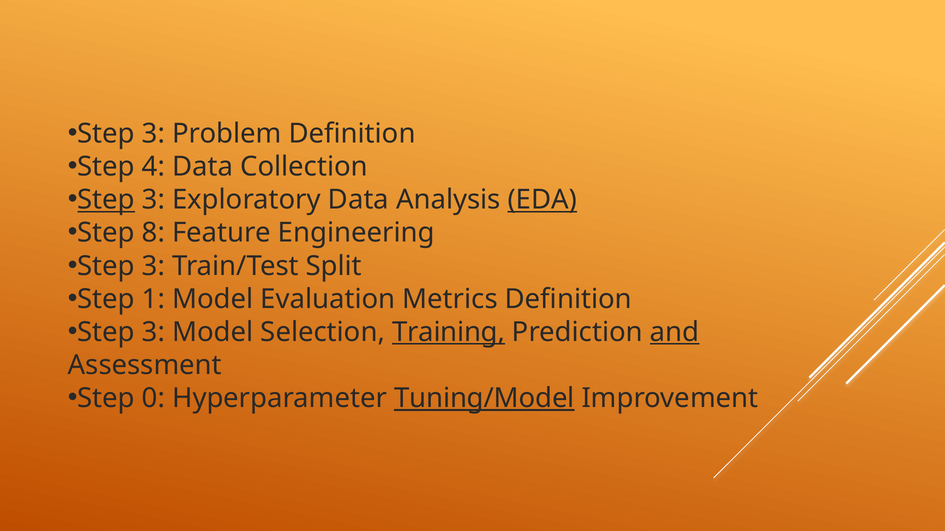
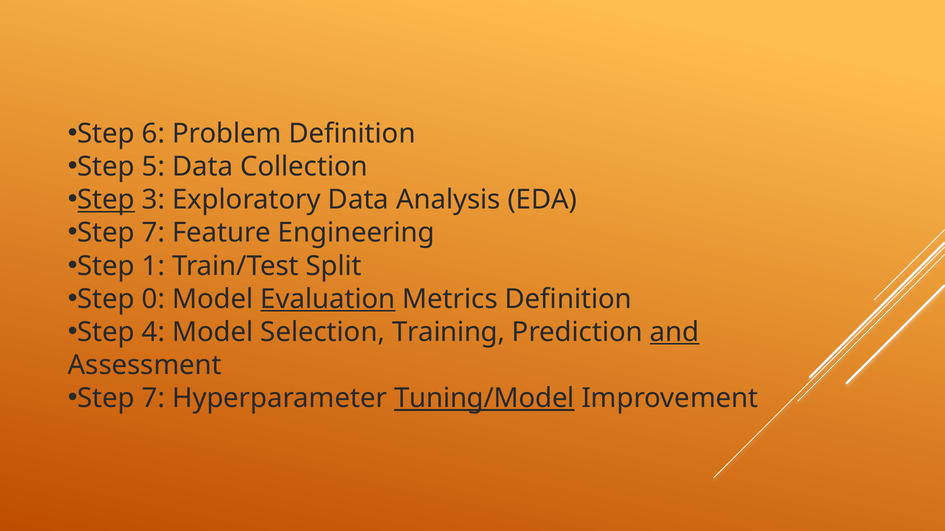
3 at (153, 134): 3 -> 6
4: 4 -> 5
EDA underline: present -> none
8 at (153, 233): 8 -> 7
3 at (153, 266): 3 -> 1
1: 1 -> 0
Evaluation underline: none -> present
3 at (153, 332): 3 -> 4
Training underline: present -> none
0 at (153, 399): 0 -> 7
